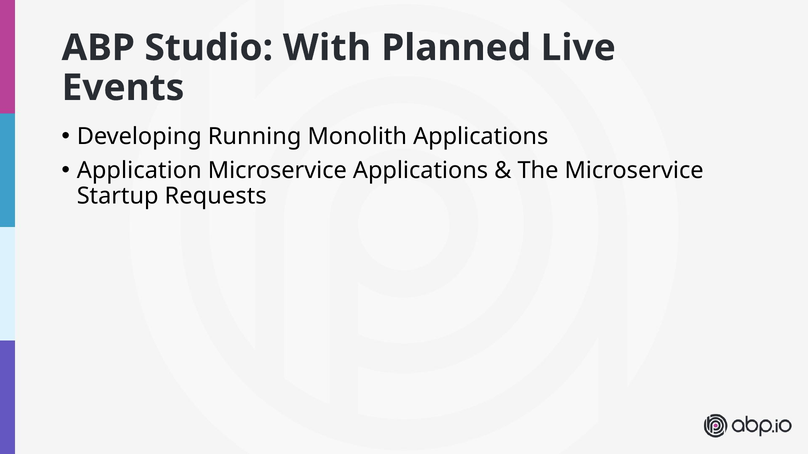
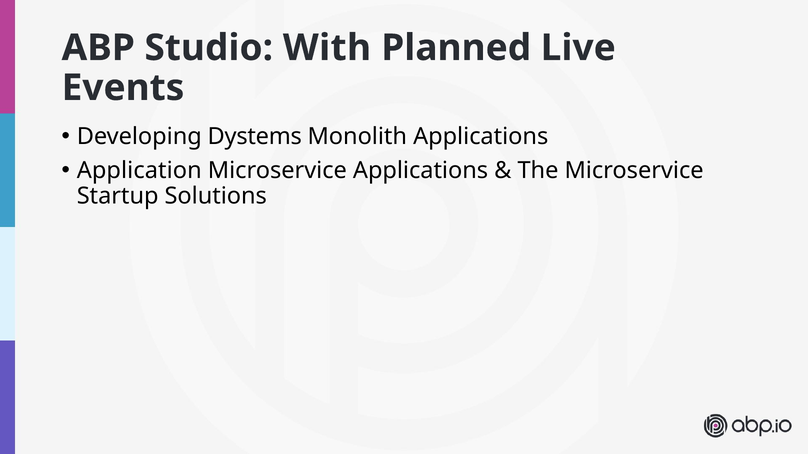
Running: Running -> Dystems
Requests: Requests -> Solutions
